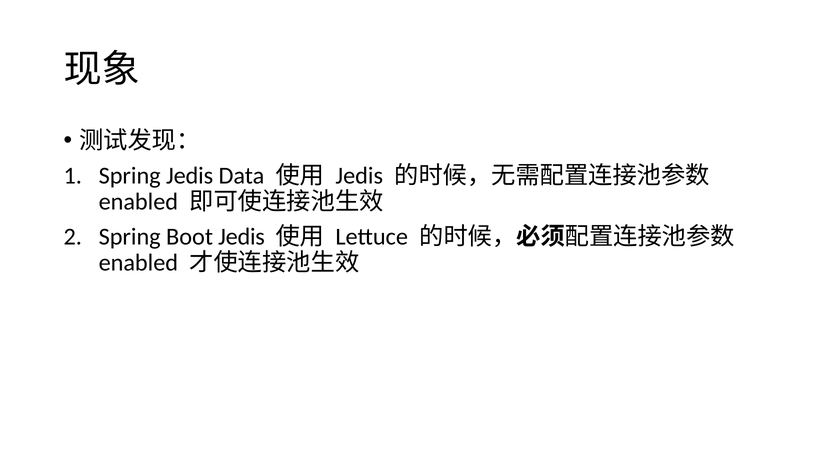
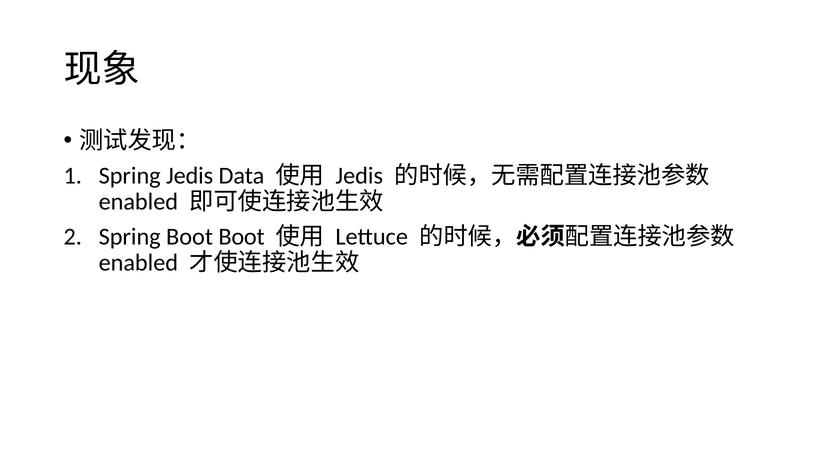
Boot Jedis: Jedis -> Boot
